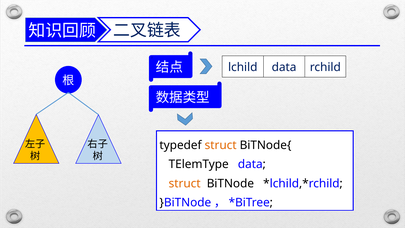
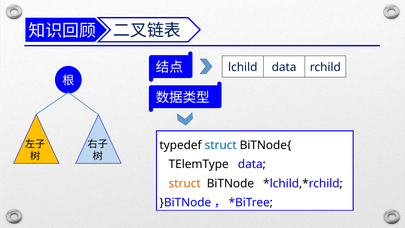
struct at (221, 145) colour: orange -> blue
